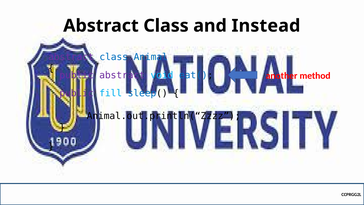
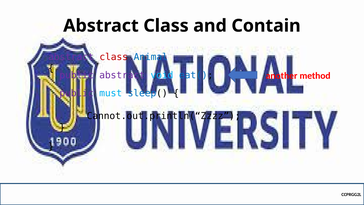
Instead: Instead -> Contain
class at (114, 57) colour: blue -> red
fill: fill -> must
Animal.out.println(“Zzzz: Animal.out.println(“Zzzz -> Cannot.out.println(“Zzzz
